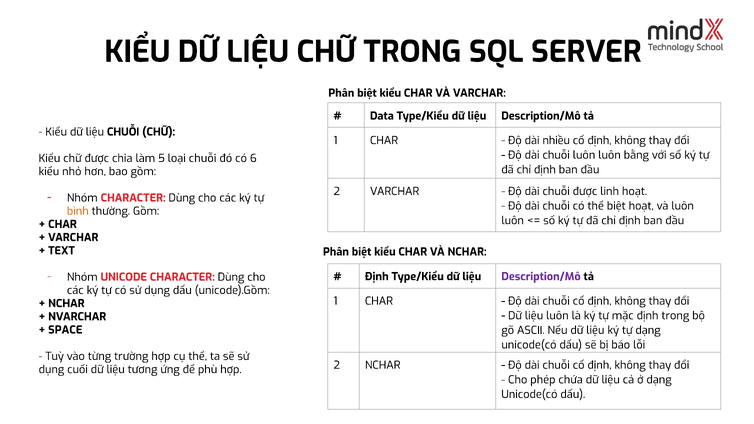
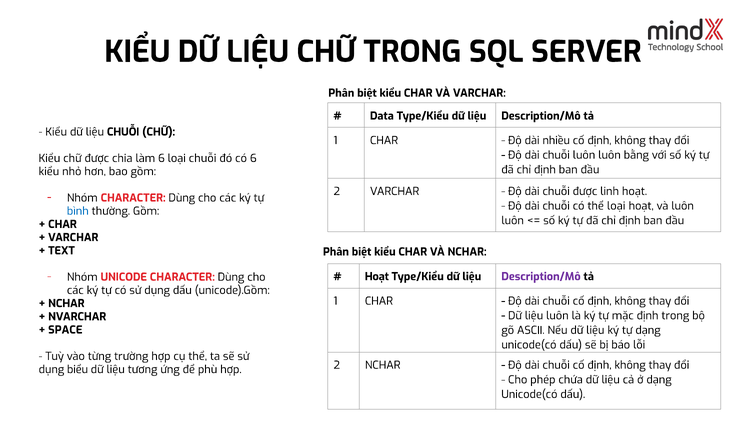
làm 5: 5 -> 6
thể biệt: biệt -> loại
bình colour: orange -> blue
Định at (377, 277): Định -> Hoạt
cuối: cuối -> biểu
